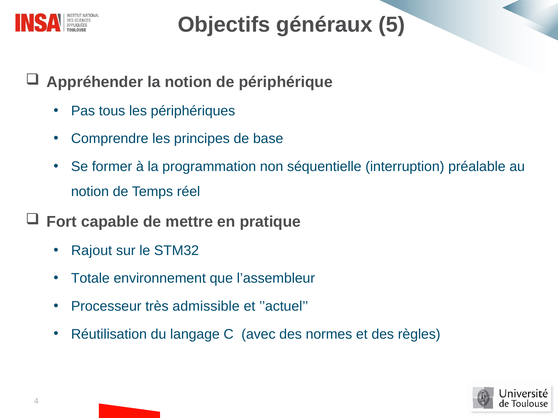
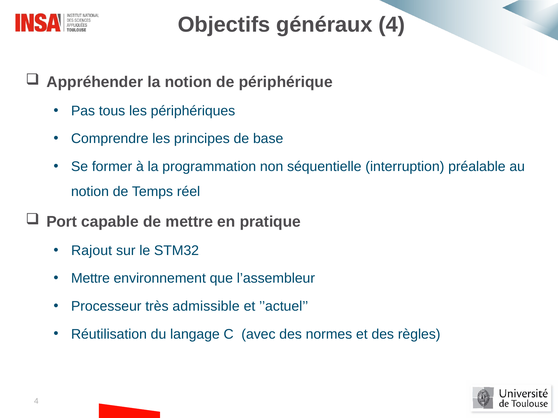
généraux 5: 5 -> 4
Fort: Fort -> Port
Totale at (90, 279): Totale -> Mettre
